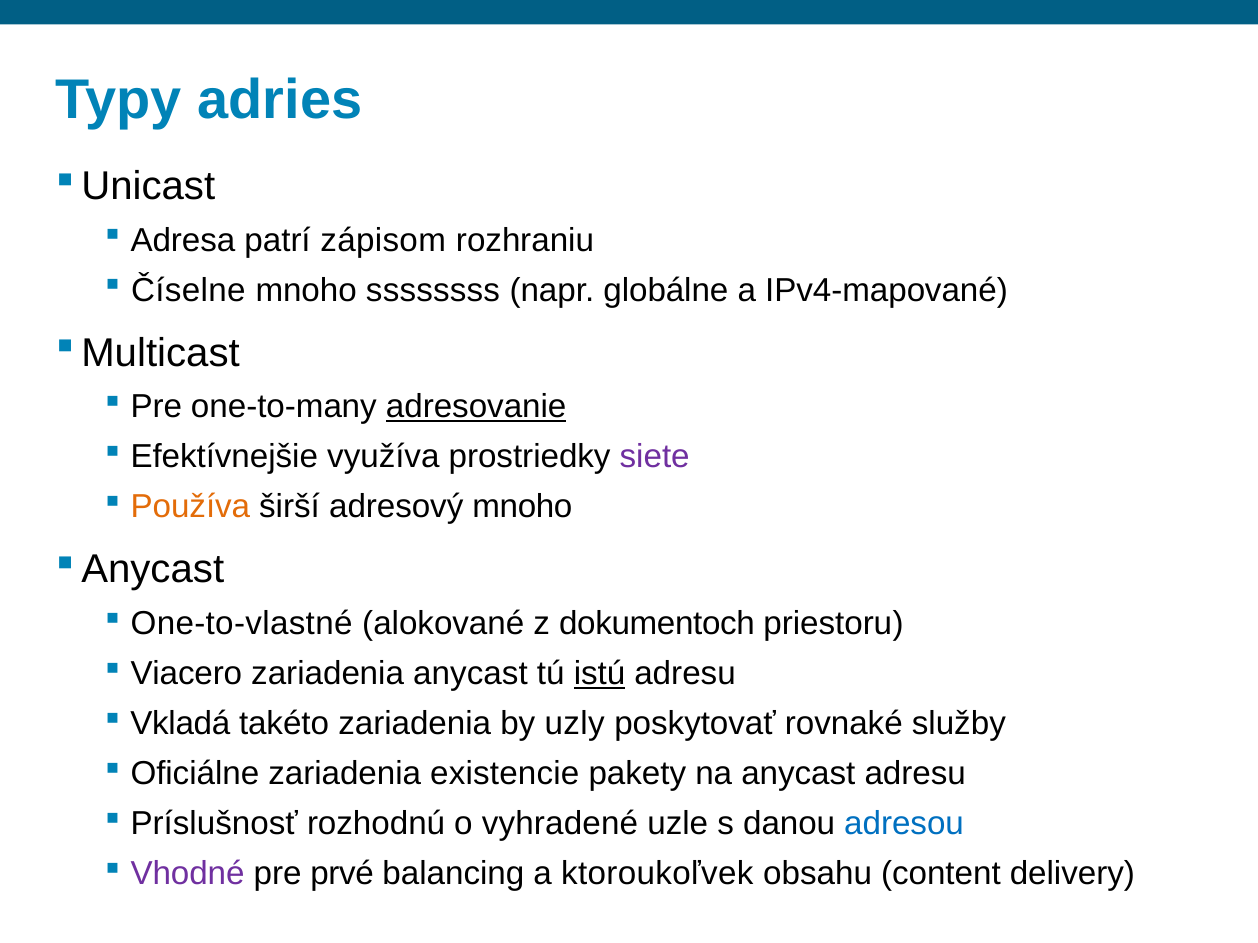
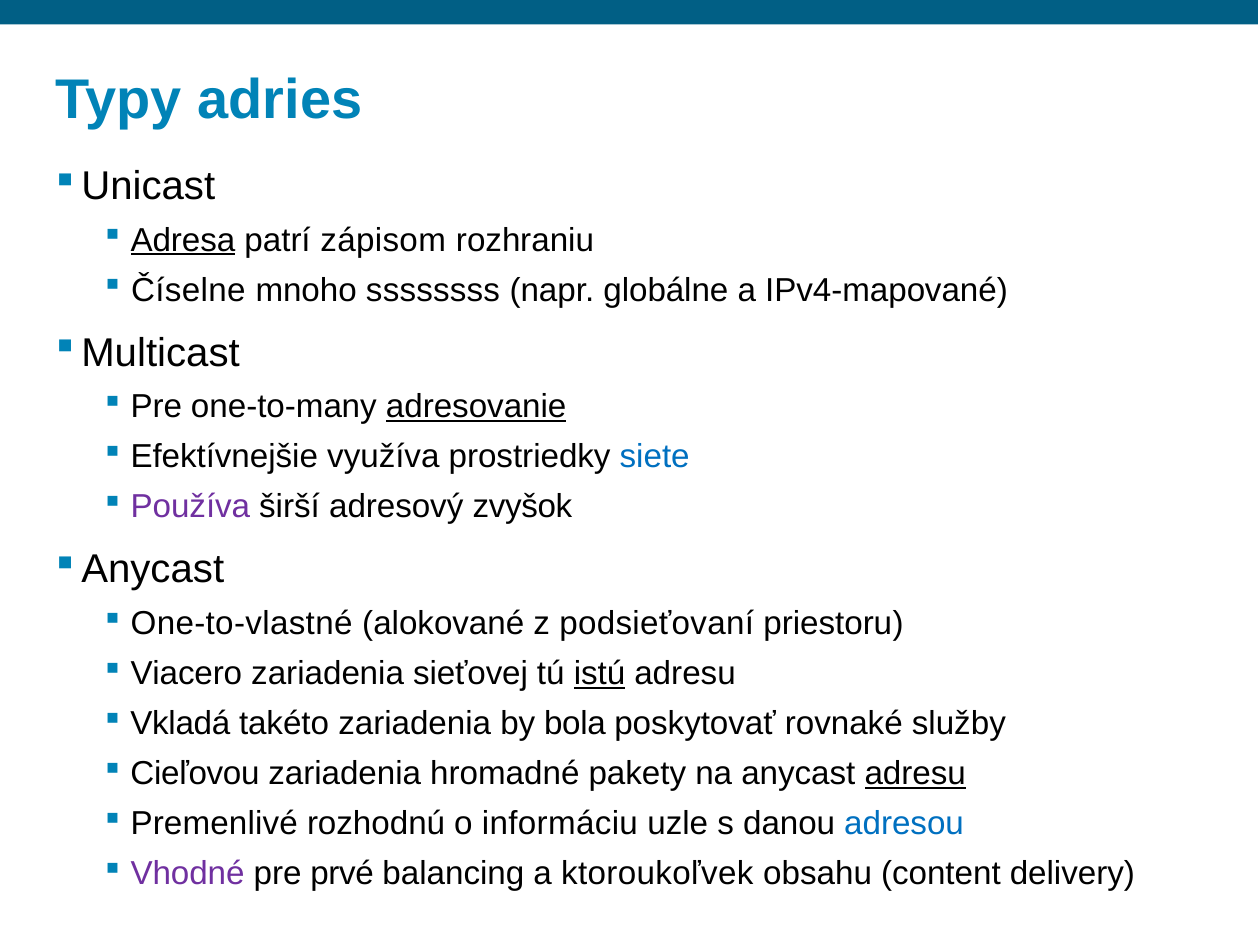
Adresa underline: none -> present
siete colour: purple -> blue
Používa colour: orange -> purple
adresový mnoho: mnoho -> zvyšok
dokumentoch: dokumentoch -> podsieťovaní
zariadenia anycast: anycast -> sieťovej
uzly: uzly -> bola
Oficiálne: Oficiálne -> Cieľovou
existencie: existencie -> hromadné
adresu at (915, 774) underline: none -> present
Príslušnosť: Príslušnosť -> Premenlivé
vyhradené: vyhradené -> informáciu
